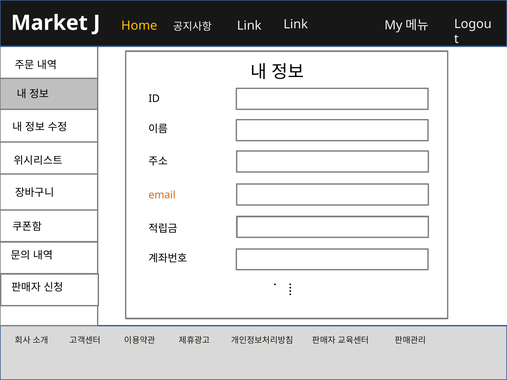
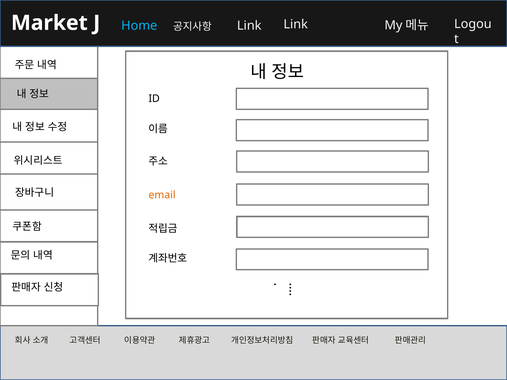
Home colour: yellow -> light blue
